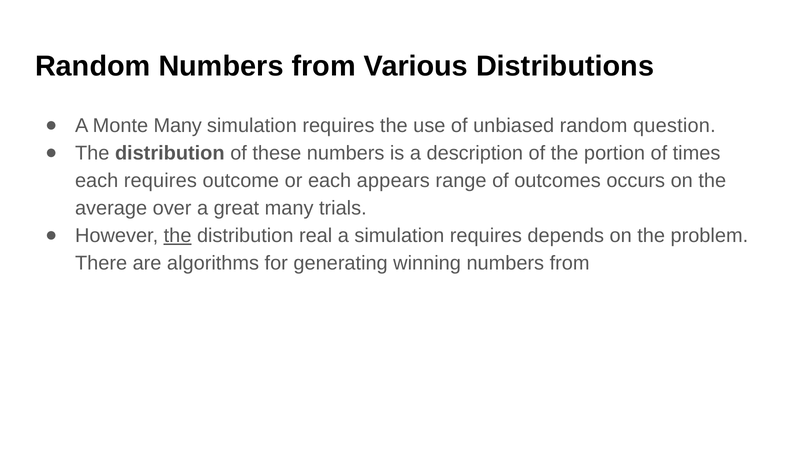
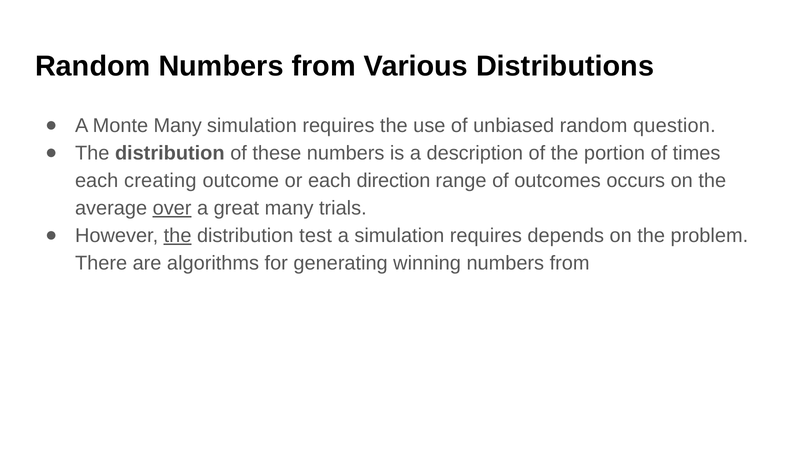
each requires: requires -> creating
appears: appears -> direction
over underline: none -> present
real: real -> test
